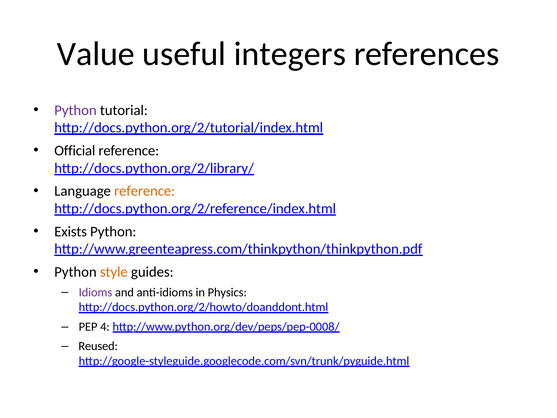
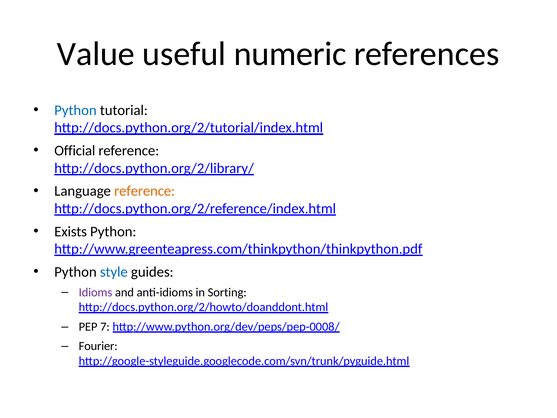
integers: integers -> numeric
Python at (75, 110) colour: purple -> blue
style colour: orange -> blue
Physics: Physics -> Sorting
4: 4 -> 7
Reused: Reused -> Fourier
